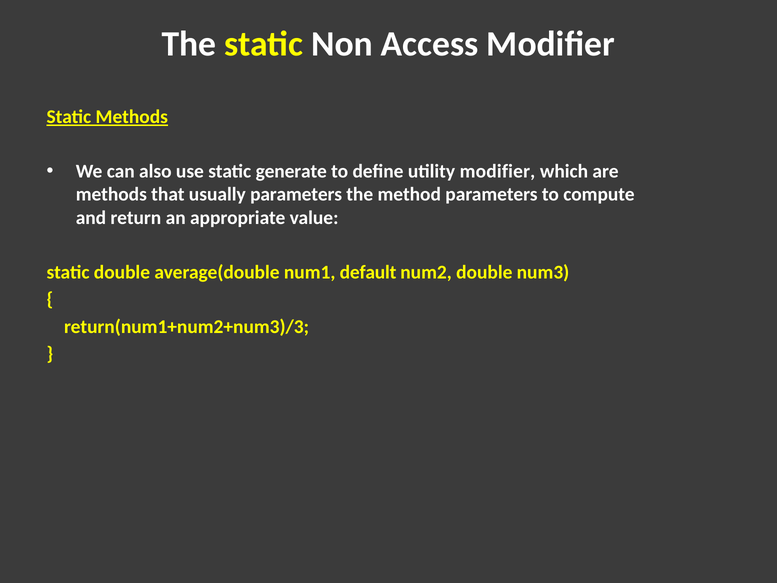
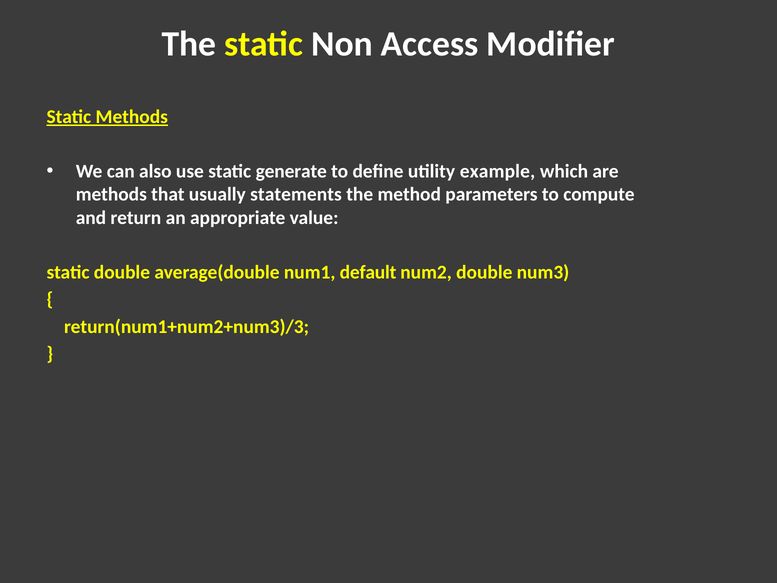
utility modifier: modifier -> example
usually parameters: parameters -> statements
